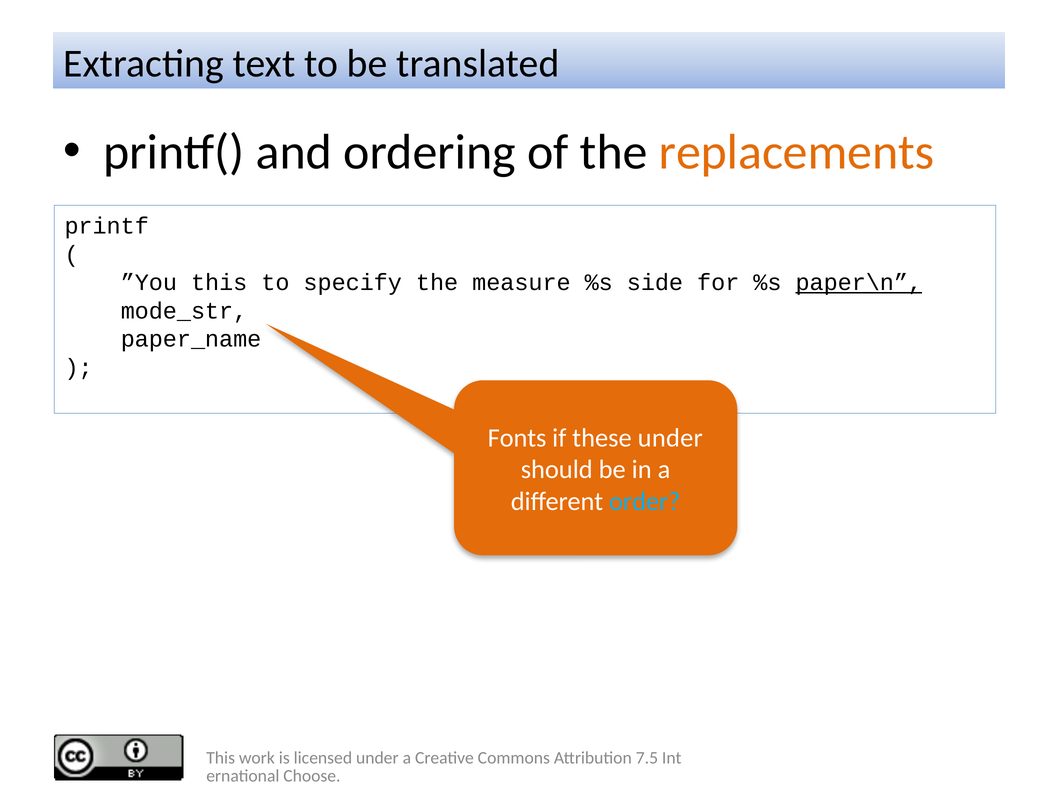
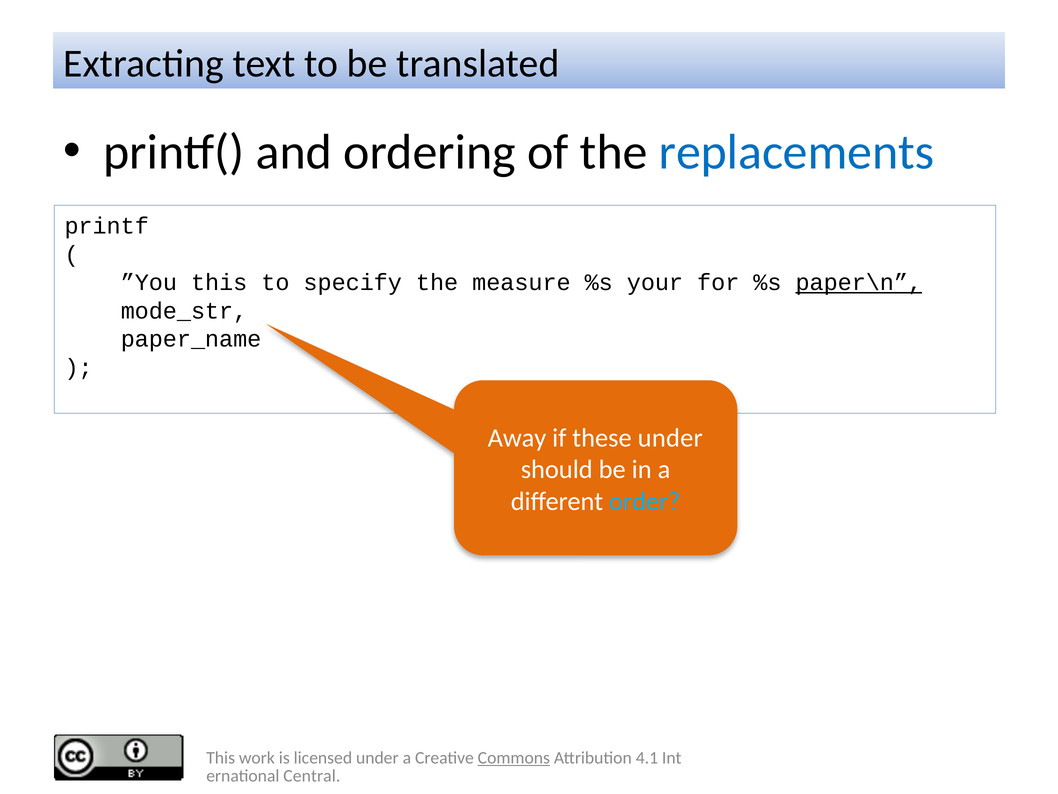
replacements colour: orange -> blue
side: side -> your
Fonts: Fonts -> Away
Commons underline: none -> present
7.5: 7.5 -> 4.1
Choose: Choose -> Central
